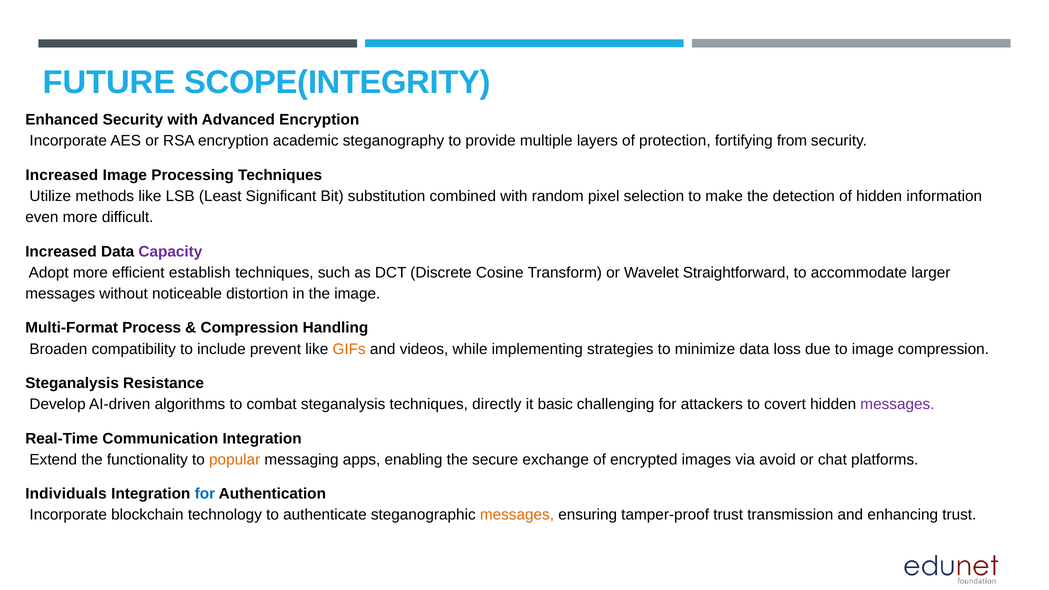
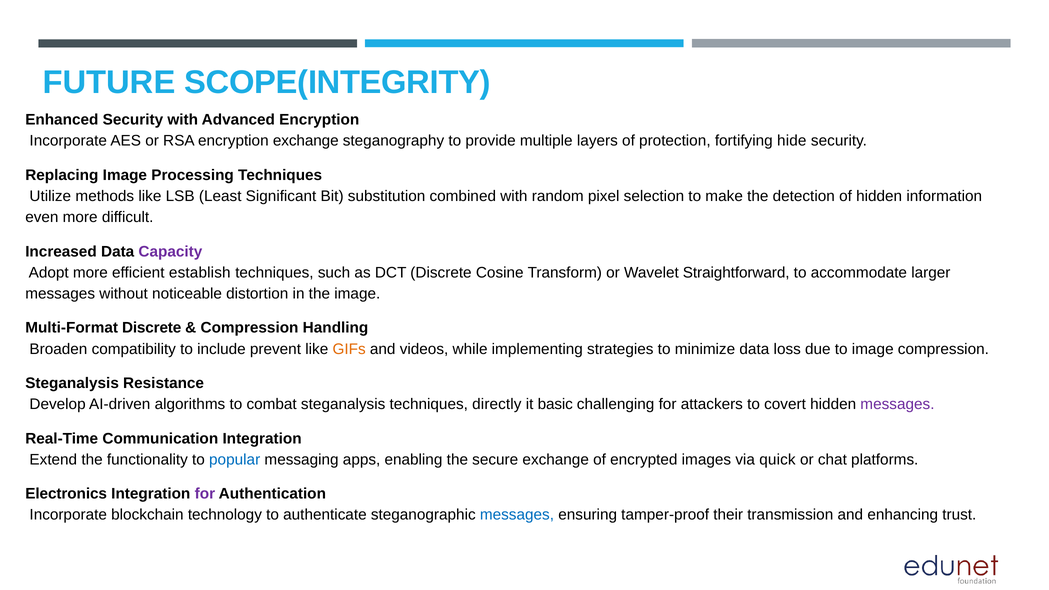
encryption academic: academic -> exchange
from: from -> hide
Increased at (62, 175): Increased -> Replacing
Multi-Format Process: Process -> Discrete
popular colour: orange -> blue
avoid: avoid -> quick
Individuals: Individuals -> Electronics
for at (205, 494) colour: blue -> purple
messages at (517, 515) colour: orange -> blue
tamper-proof trust: trust -> their
